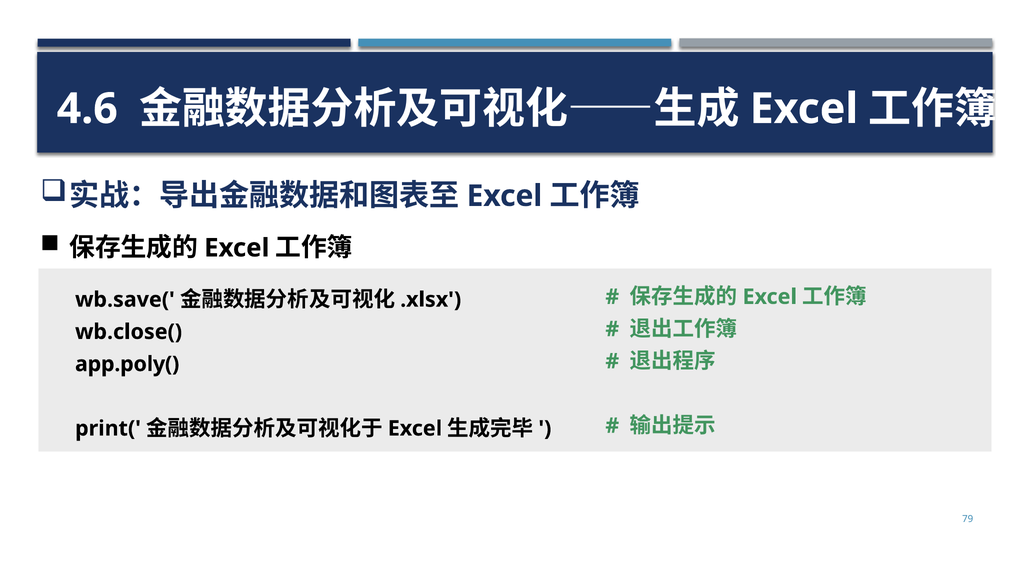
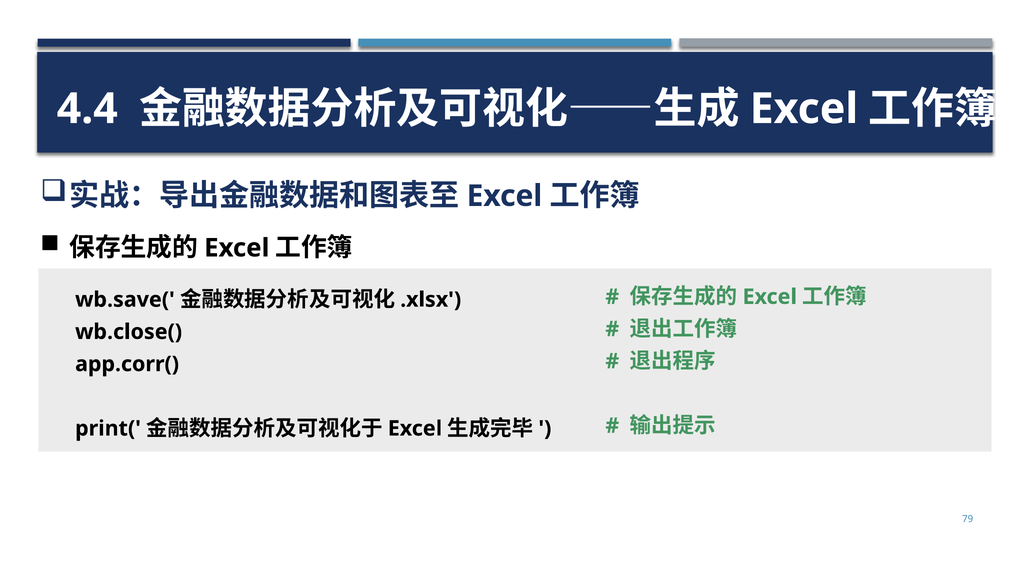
4.6: 4.6 -> 4.4
app.poly(: app.poly( -> app.corr(
